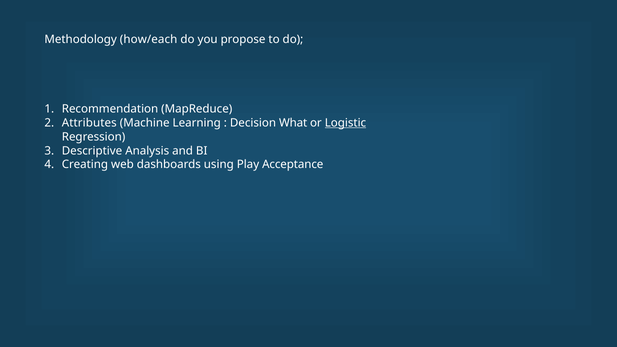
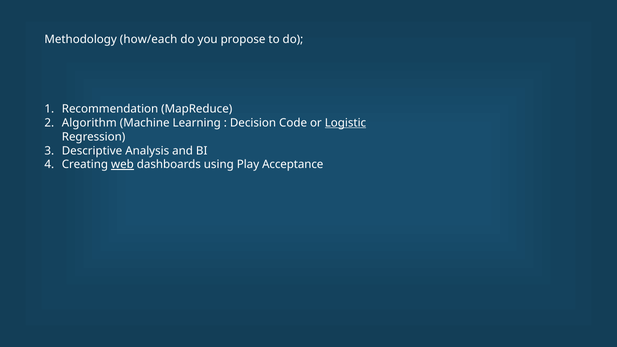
Attributes: Attributes -> Algorithm
What: What -> Code
web underline: none -> present
